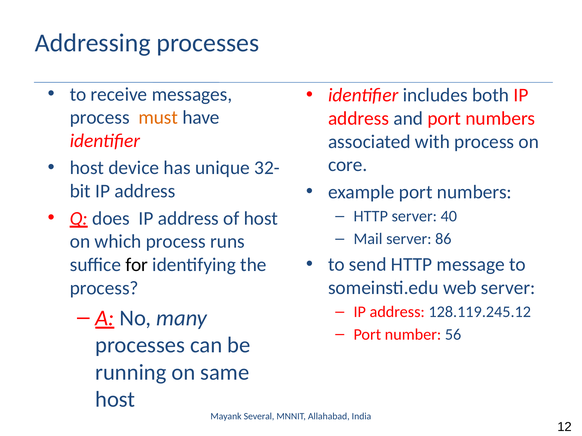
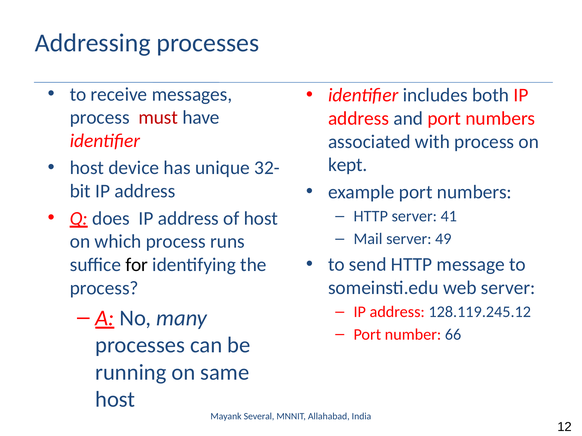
must colour: orange -> red
core: core -> kept
40: 40 -> 41
86: 86 -> 49
56: 56 -> 66
